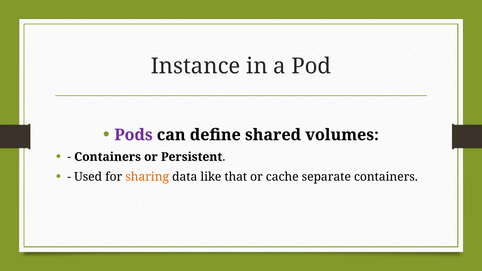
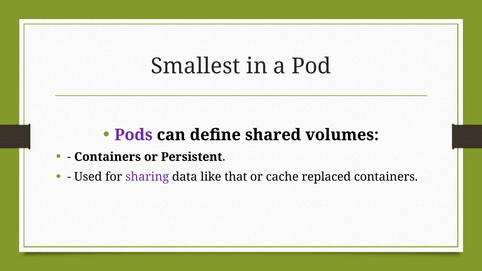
Instance: Instance -> Smallest
sharing colour: orange -> purple
separate: separate -> replaced
